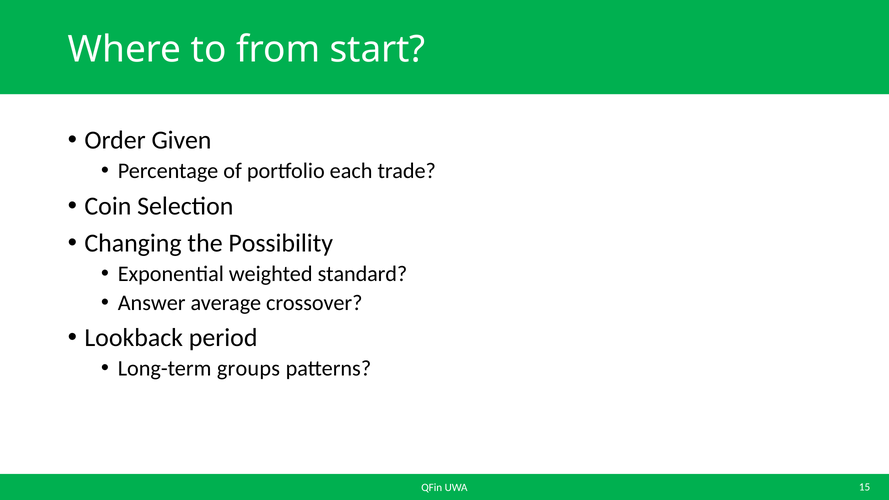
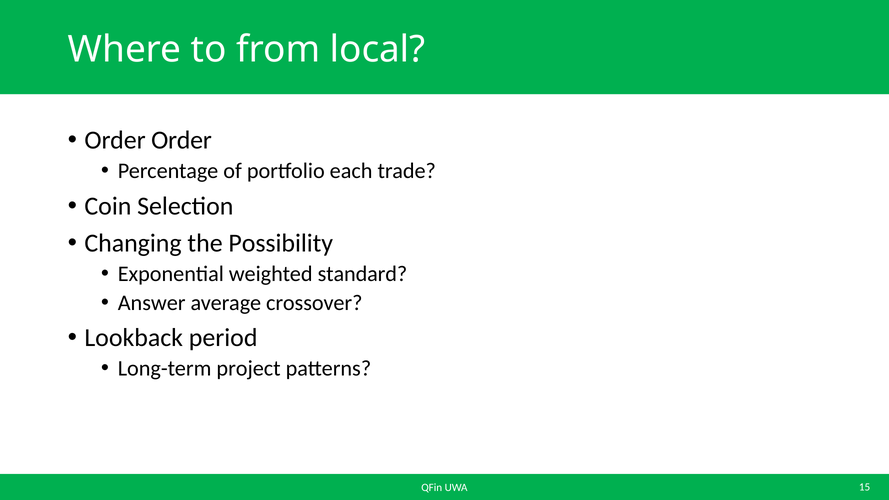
start: start -> local
Order Given: Given -> Order
groups: groups -> project
